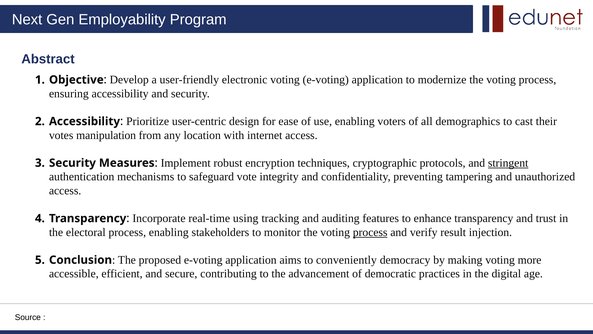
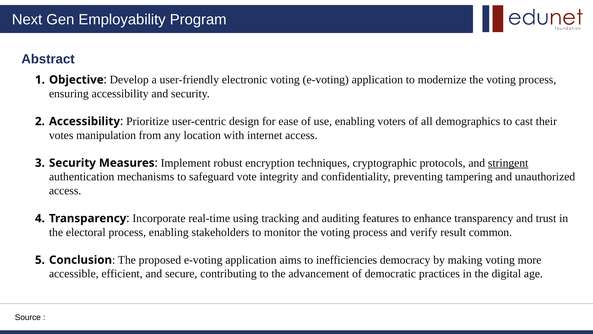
process at (370, 232) underline: present -> none
injection: injection -> common
conveniently: conveniently -> inefficiencies
